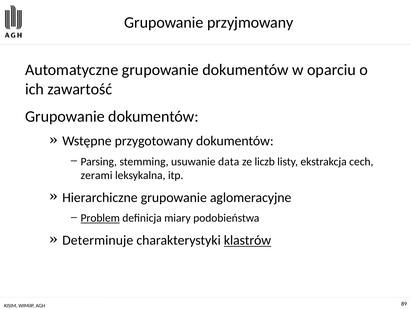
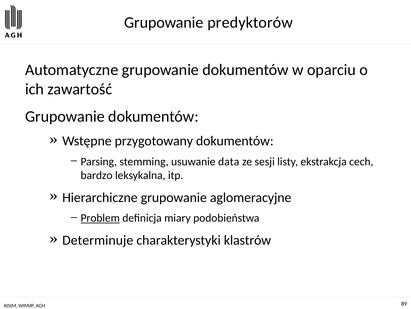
przyjmowany: przyjmowany -> predyktorów
liczb: liczb -> sesji
zerami: zerami -> bardzo
klastrów underline: present -> none
